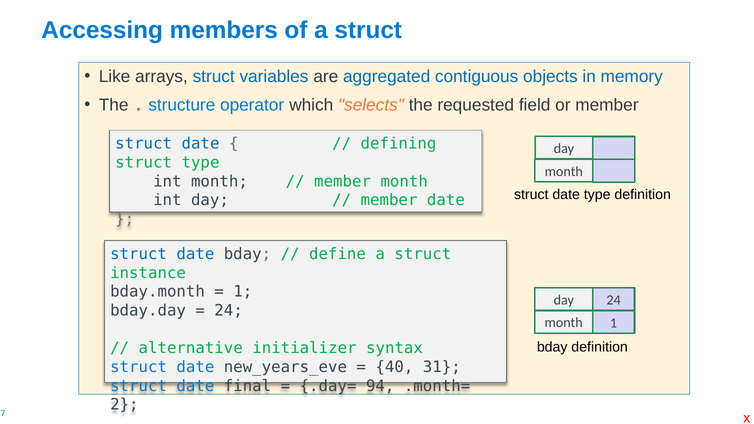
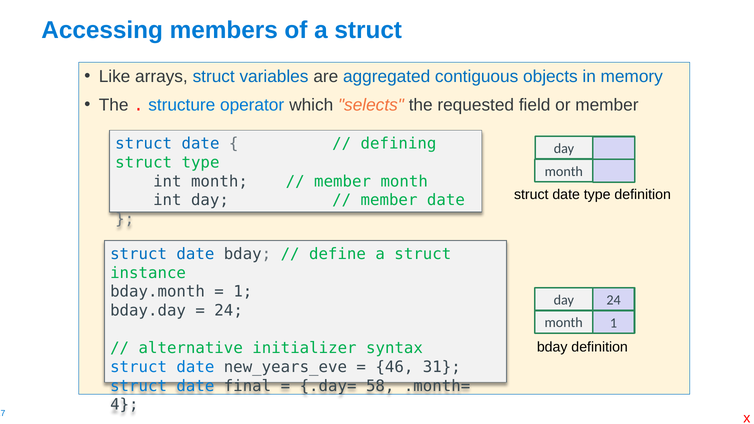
40: 40 -> 46
94: 94 -> 58
2: 2 -> 4
